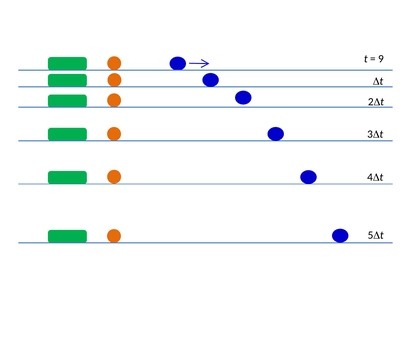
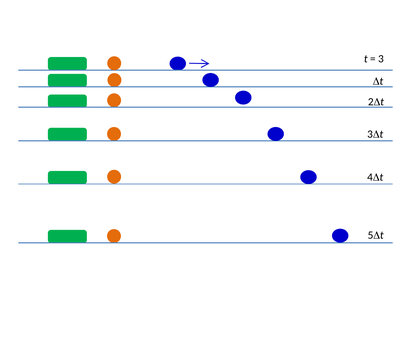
9: 9 -> 3
